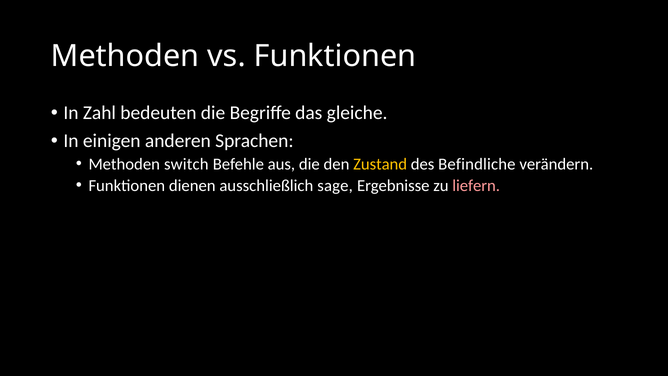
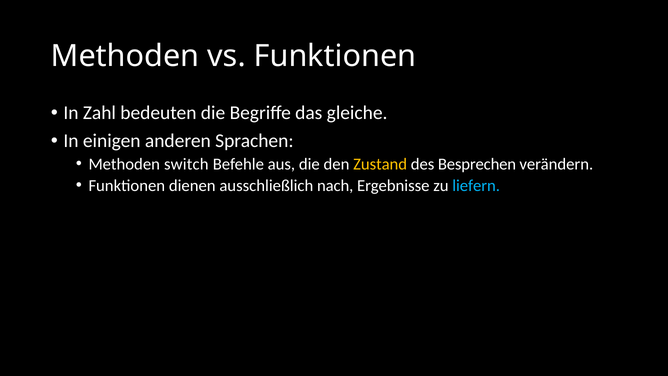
Befindliche: Befindliche -> Besprechen
sage: sage -> nach
liefern colour: pink -> light blue
